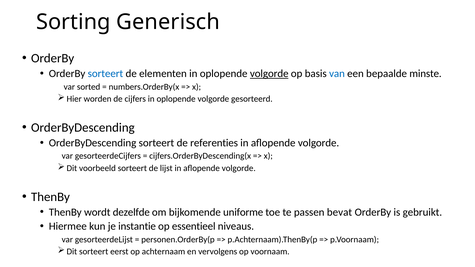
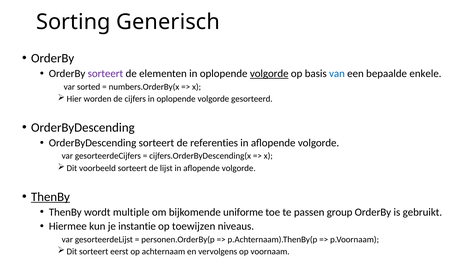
sorteert at (105, 74) colour: blue -> purple
minste: minste -> enkele
ThenBy at (50, 197) underline: none -> present
dezelfde: dezelfde -> multiple
bevat: bevat -> group
essentieel: essentieel -> toewijzen
